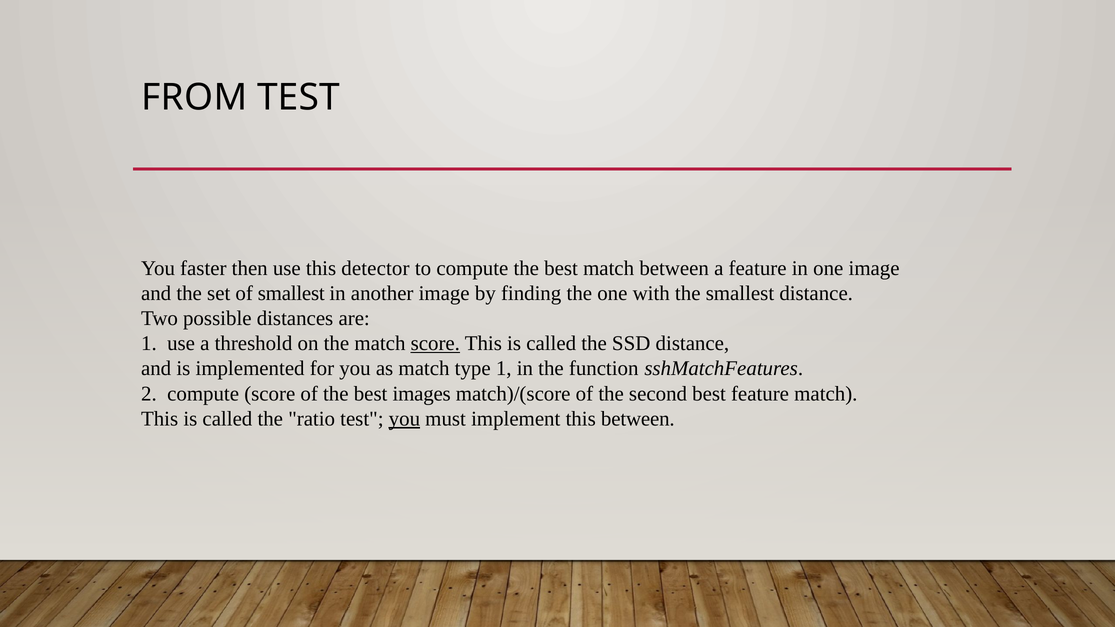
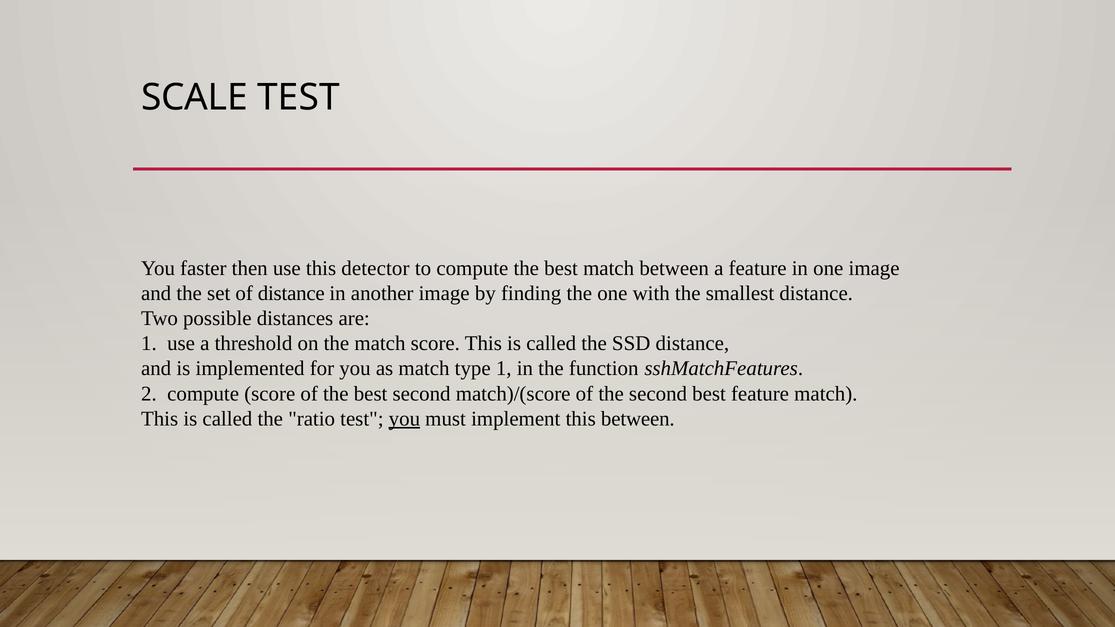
FROM: FROM -> SCALE
of smallest: smallest -> distance
score at (435, 344) underline: present -> none
best images: images -> second
